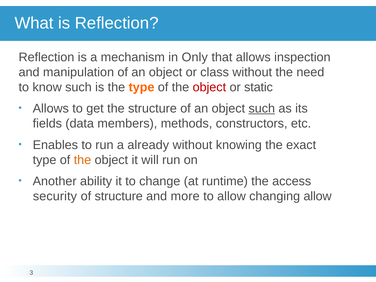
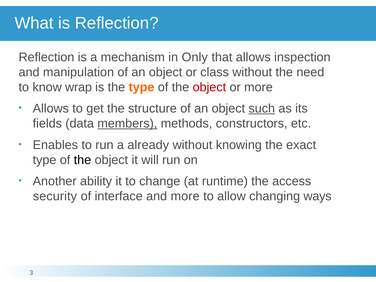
know such: such -> wrap
or static: static -> more
members underline: none -> present
the at (82, 160) colour: orange -> black
of structure: structure -> interface
changing allow: allow -> ways
